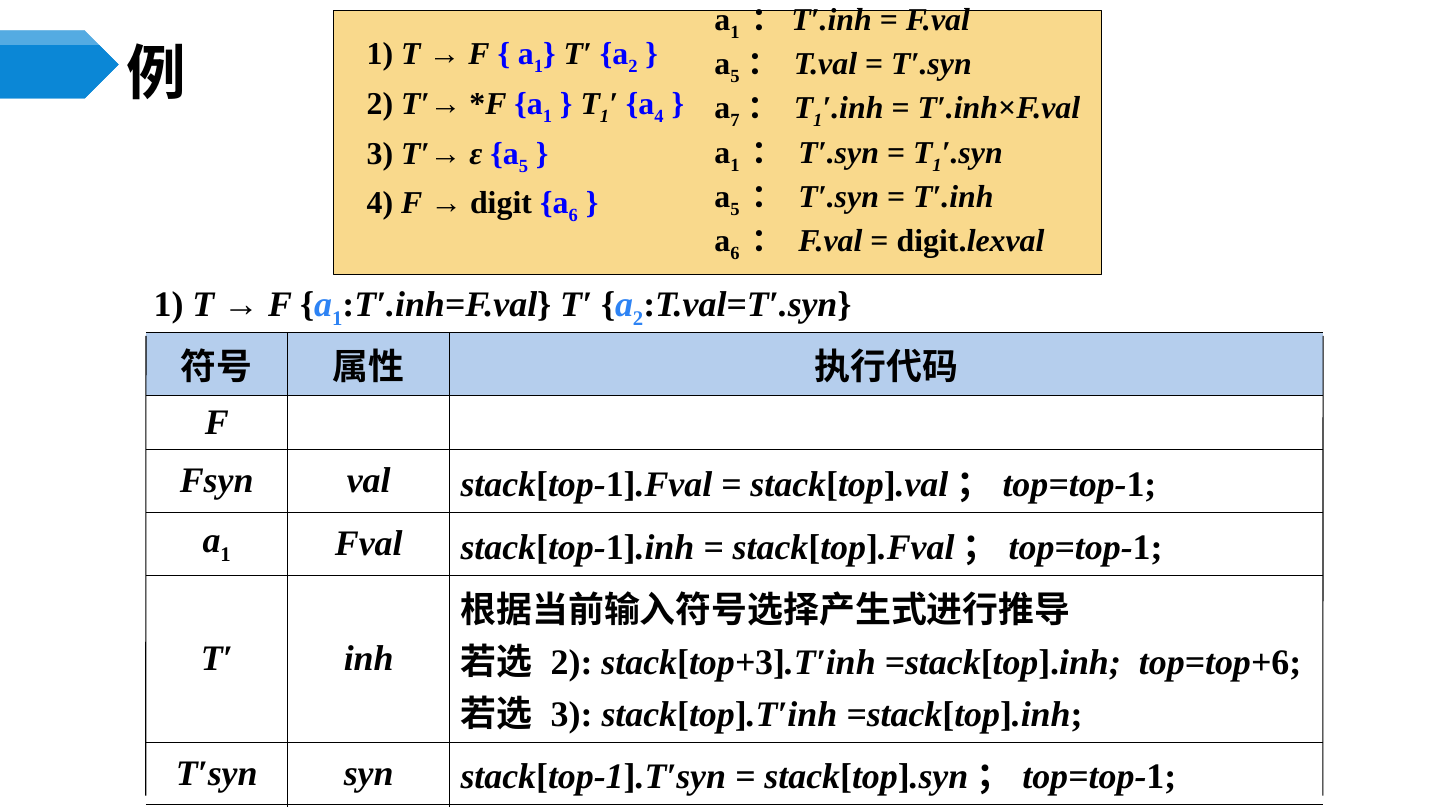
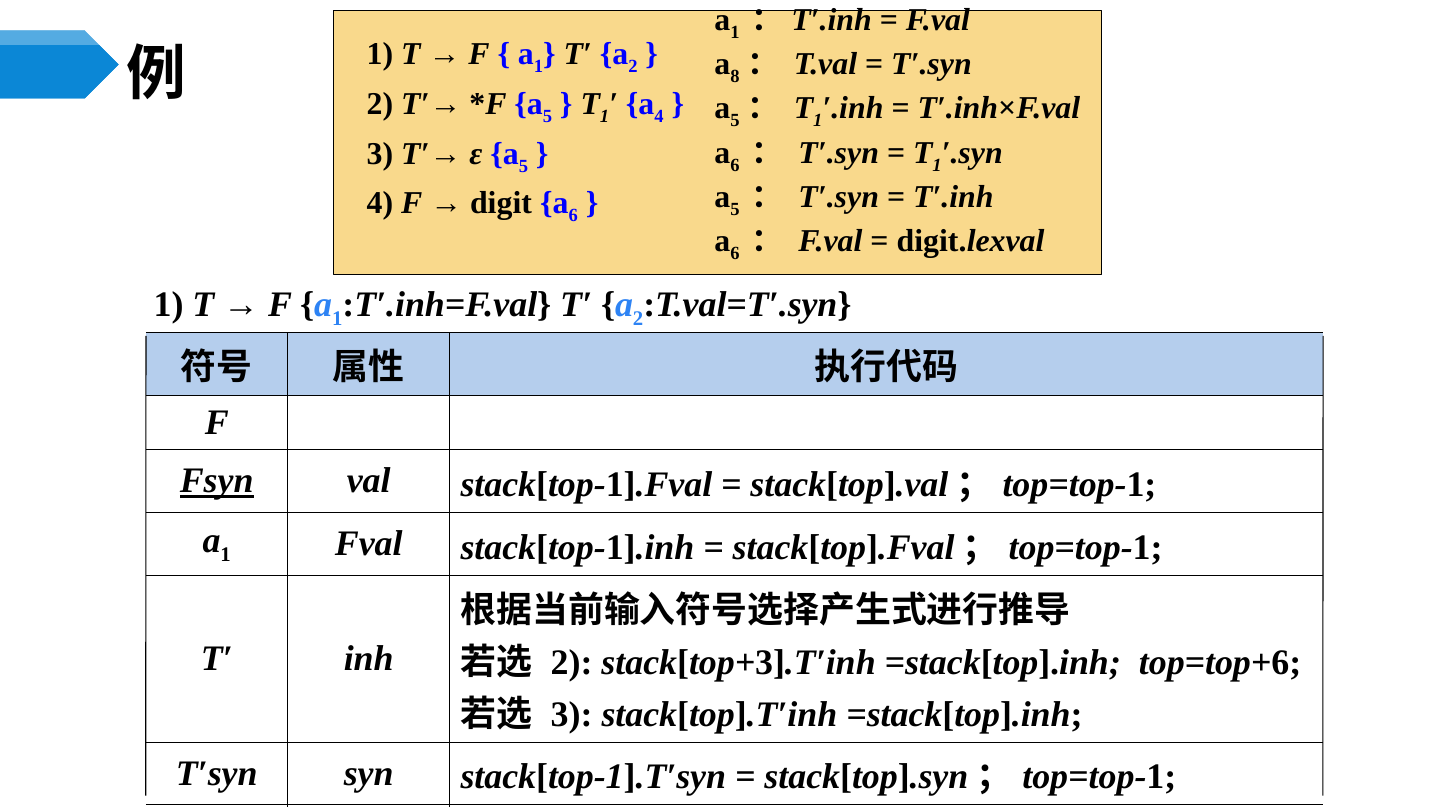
5 at (735, 77): 5 -> 8
1 at (548, 116): 1 -> 5
7 at (735, 121): 7 -> 5
1 at (735, 165): 1 -> 6
Fsyn underline: none -> present
